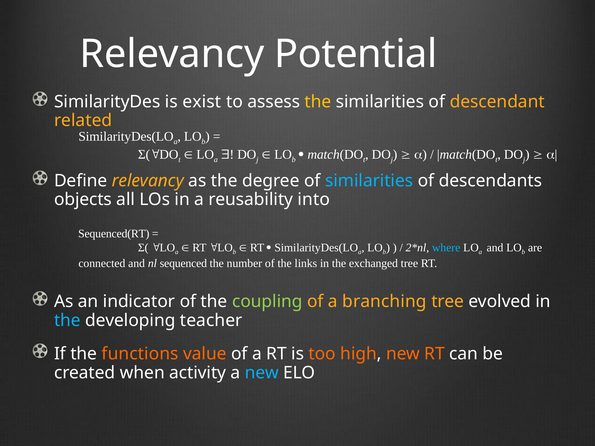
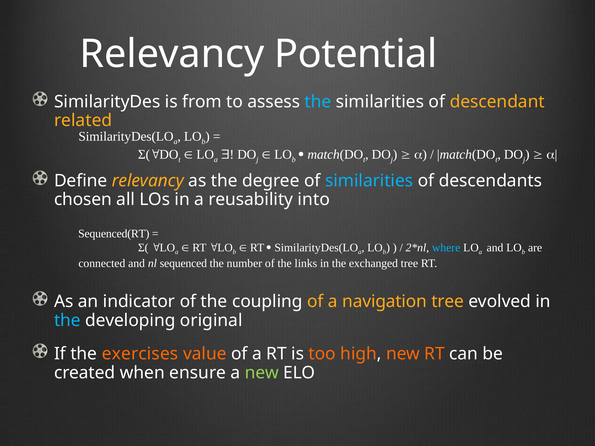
exist: exist -> from
the at (318, 102) colour: yellow -> light blue
objects: objects -> chosen
coupling colour: light green -> white
branching: branching -> navigation
teacher: teacher -> original
functions: functions -> exercises
activity: activity -> ensure
new at (262, 373) colour: light blue -> light green
